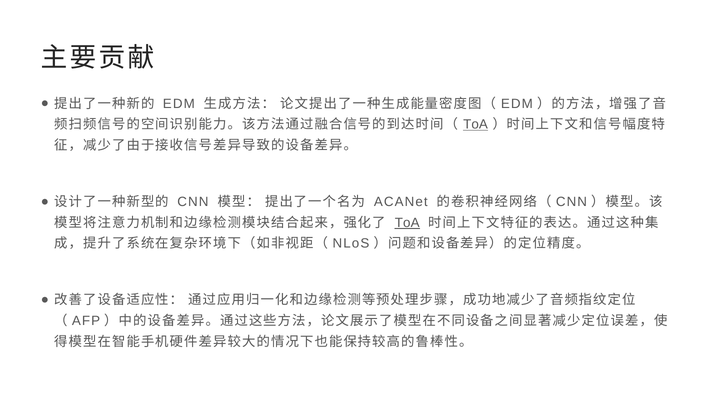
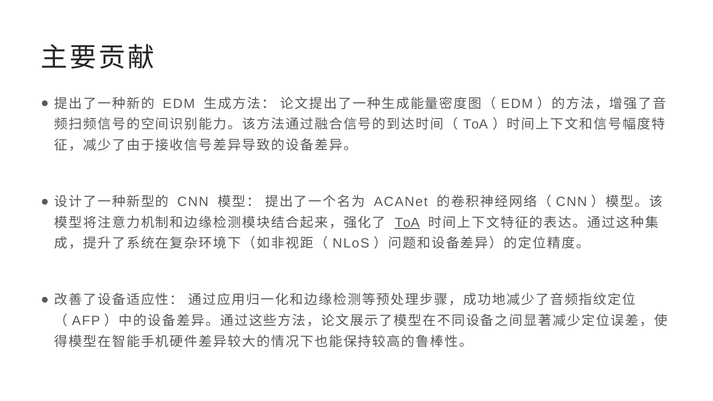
ToA at (476, 124) underline: present -> none
